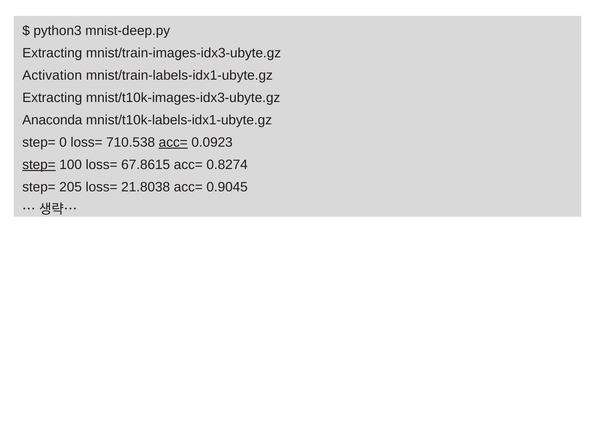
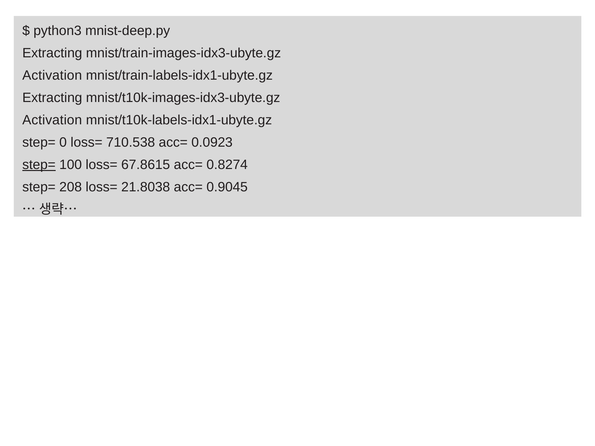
Anaconda at (52, 120): Anaconda -> Activation
acc= at (173, 142) underline: present -> none
205: 205 -> 208
